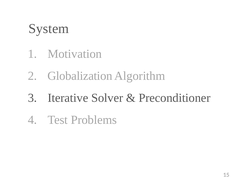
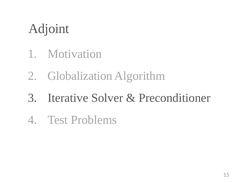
System: System -> Adjoint
